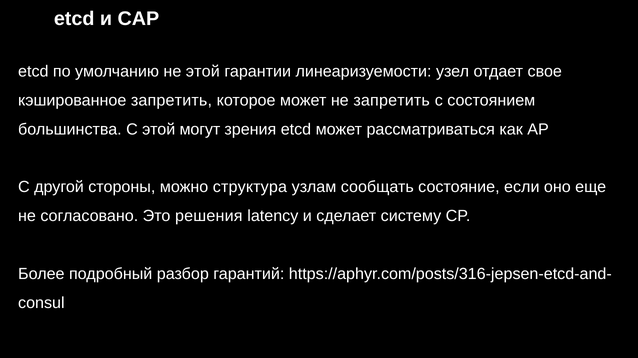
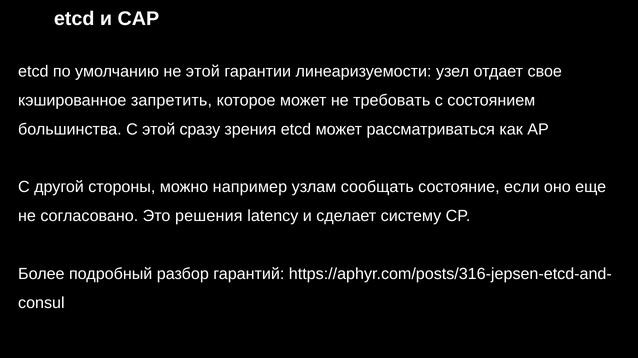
не запретить: запретить -> требовать
могут: могут -> сразу
структура: структура -> например
